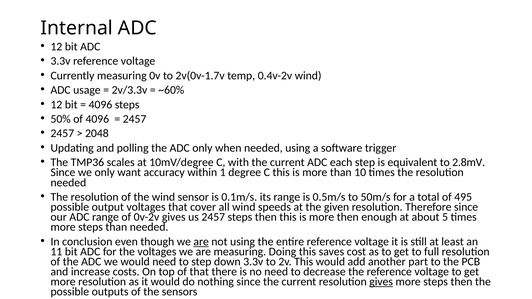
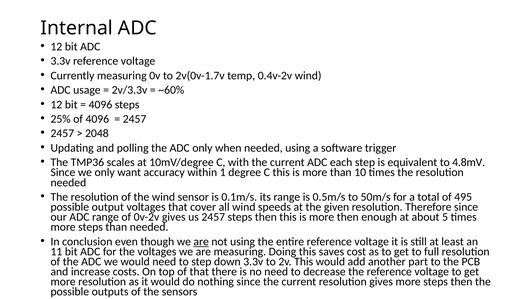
50%: 50% -> 25%
2.8mV: 2.8mV -> 4.8mV
gives at (381, 282) underline: present -> none
